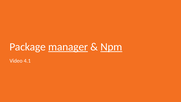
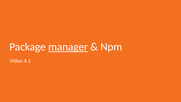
Npm underline: present -> none
